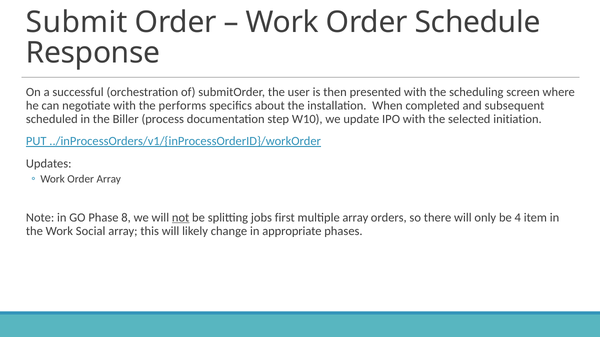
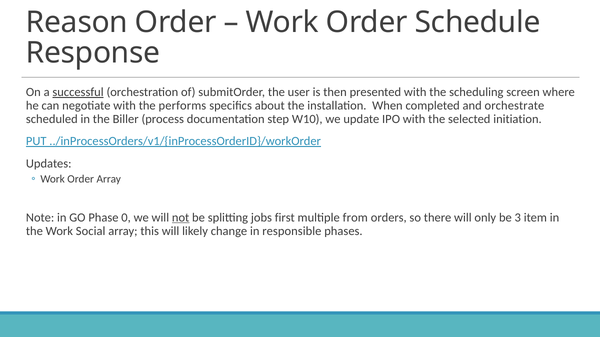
Submit: Submit -> Reason
successful underline: none -> present
subsequent: subsequent -> orchestrate
8: 8 -> 0
multiple array: array -> from
4: 4 -> 3
appropriate: appropriate -> responsible
